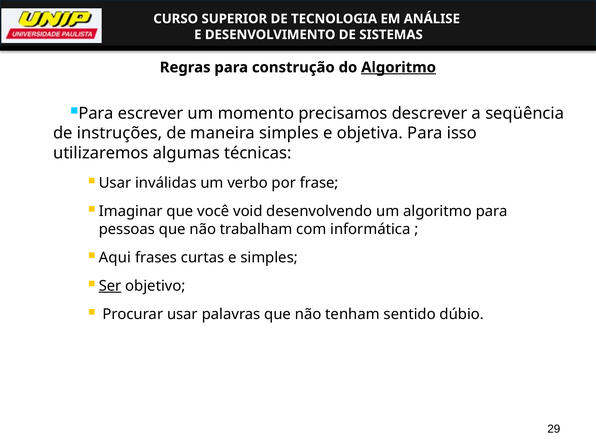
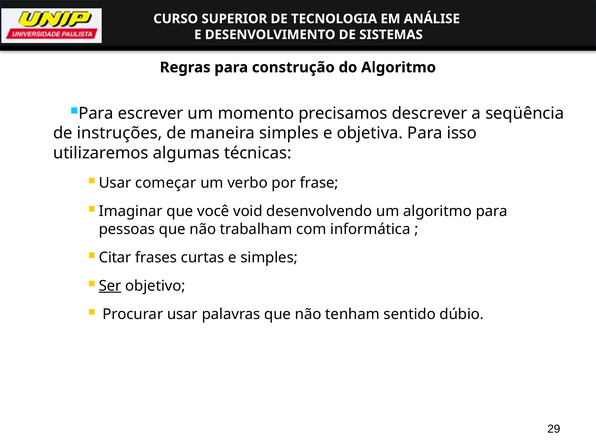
Algoritmo at (399, 67) underline: present -> none
inválidas: inválidas -> começar
Aqui: Aqui -> Citar
